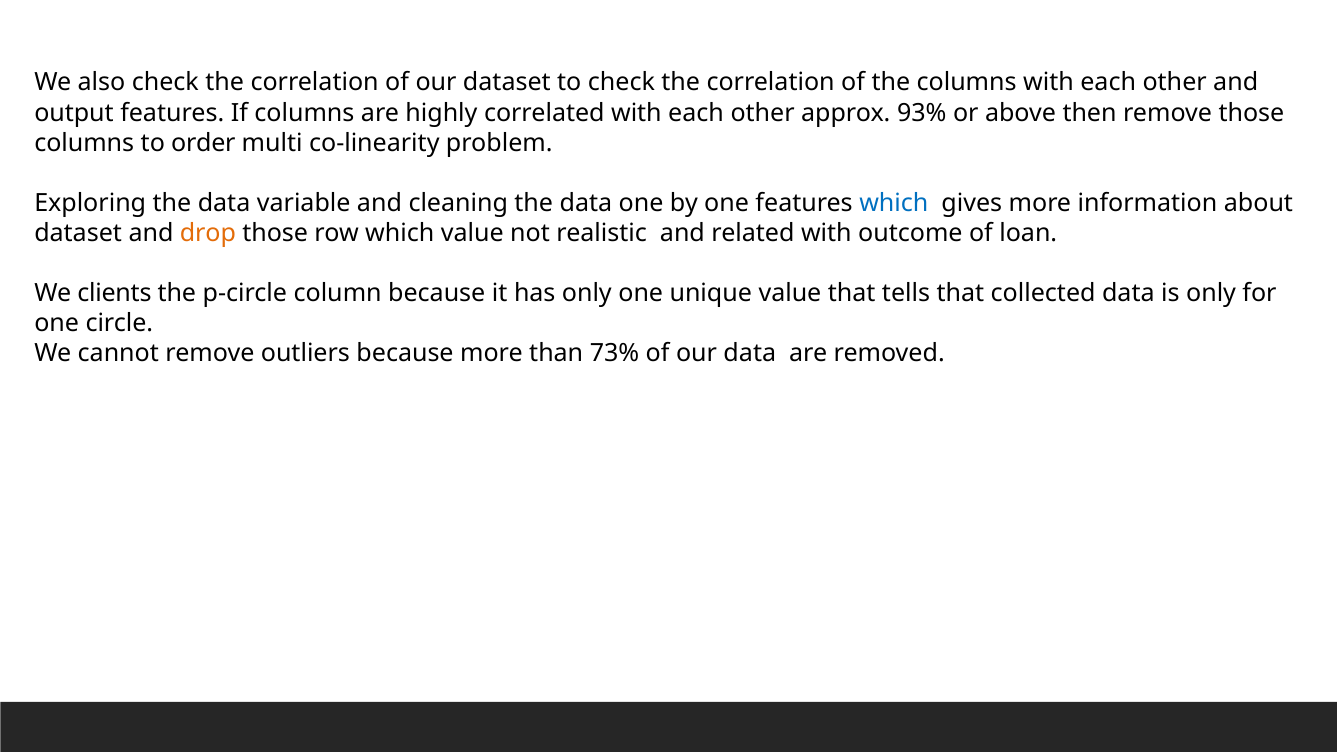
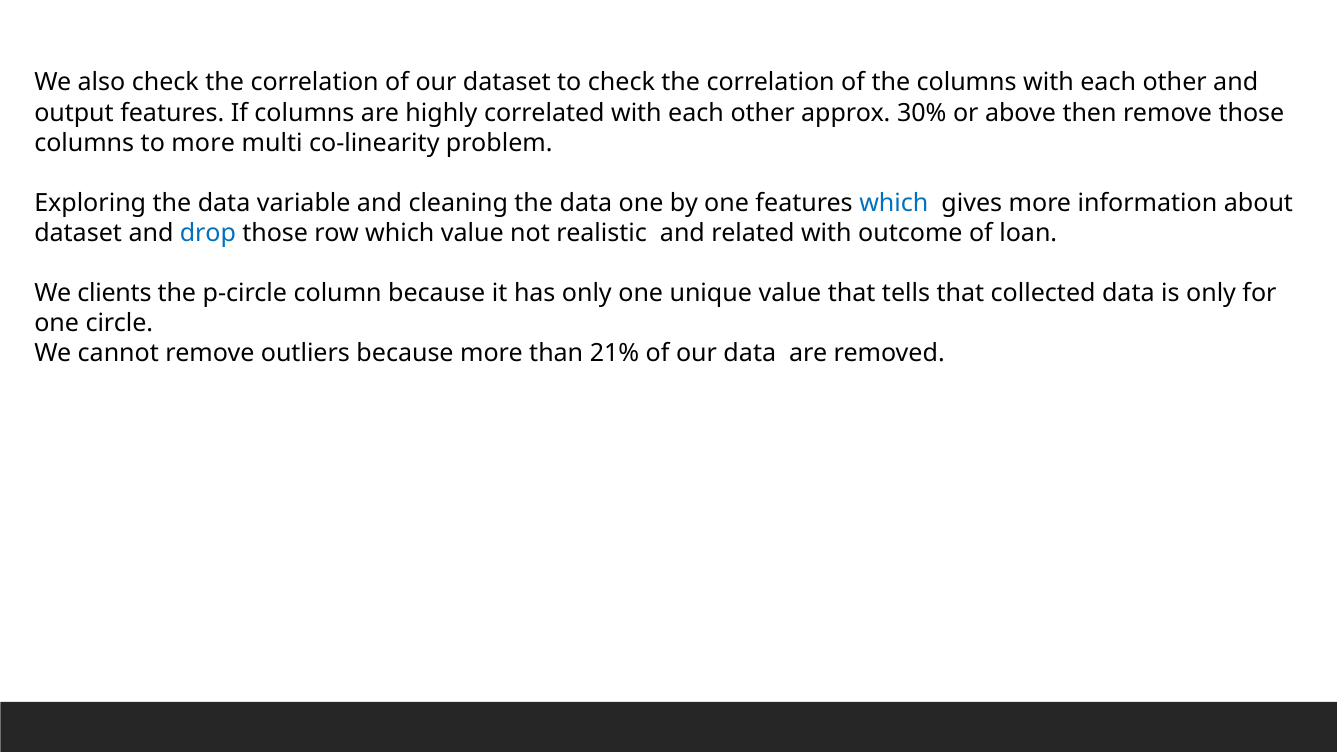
93%: 93% -> 30%
to order: order -> more
drop colour: orange -> blue
73%: 73% -> 21%
